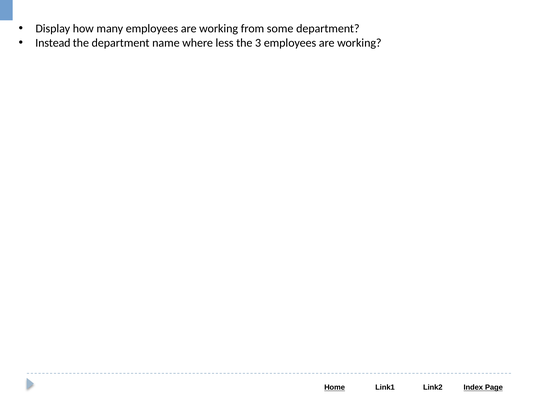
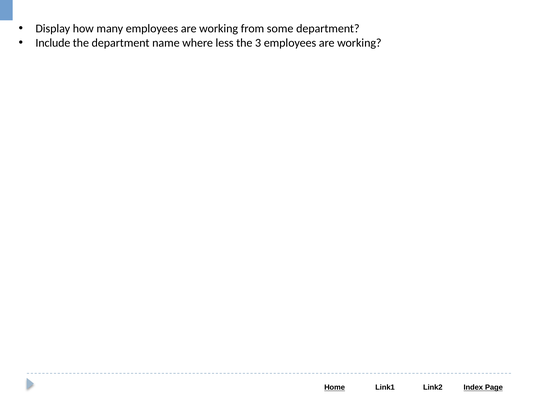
Instead: Instead -> Include
